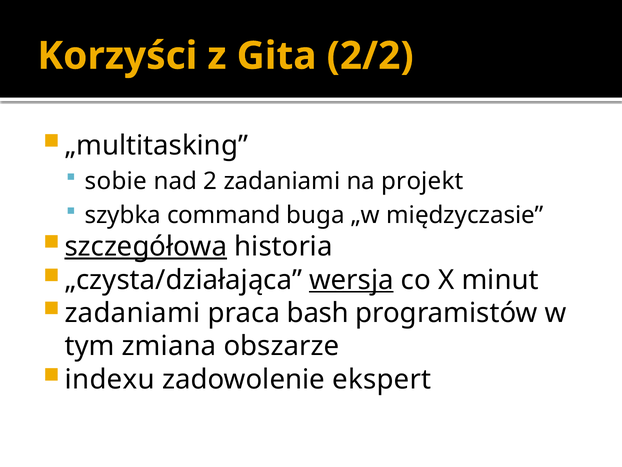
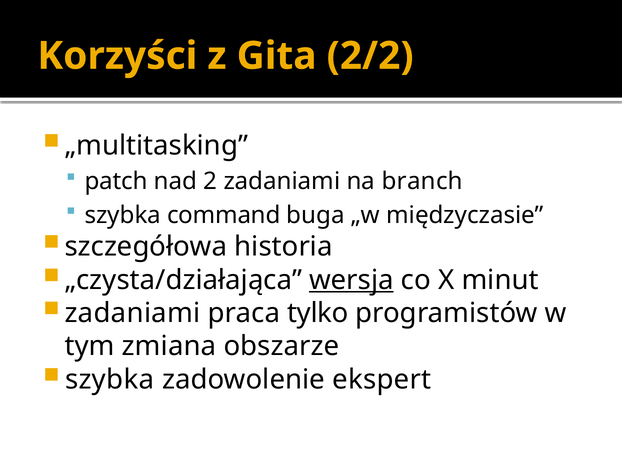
sobie: sobie -> patch
projekt: projekt -> branch
szczegółowa underline: present -> none
bash: bash -> tylko
indexu at (110, 379): indexu -> szybka
